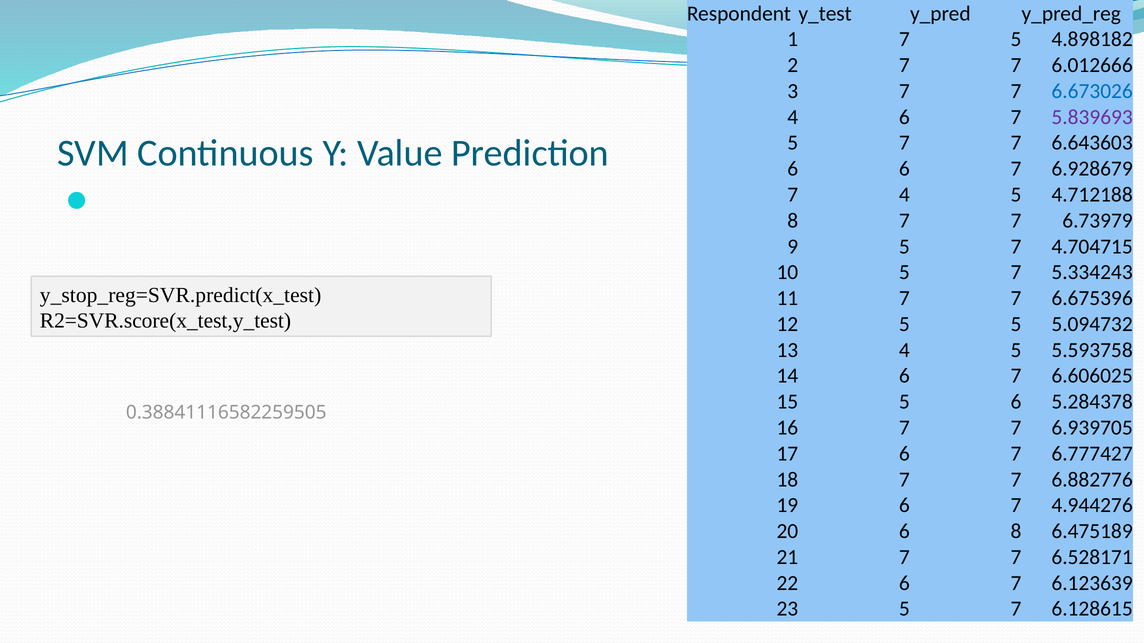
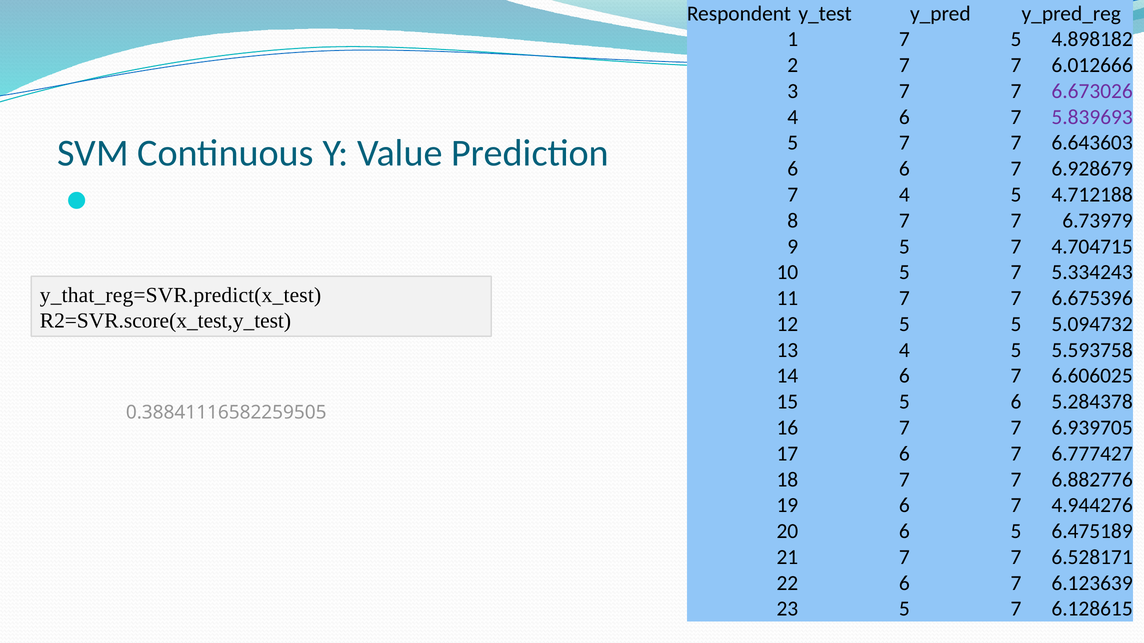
6.673026 colour: blue -> purple
y_stop_reg=SVR.predict(x_test: y_stop_reg=SVR.predict(x_test -> y_that_reg=SVR.predict(x_test
6 8: 8 -> 5
